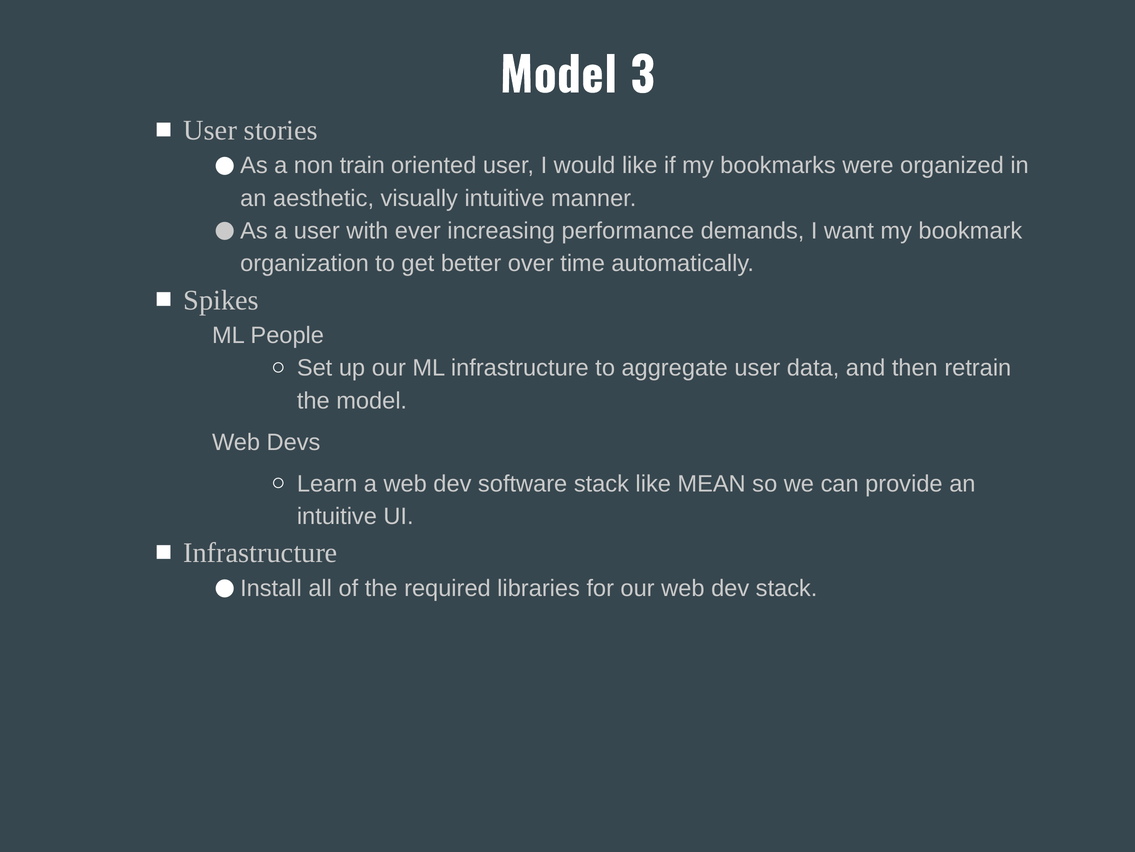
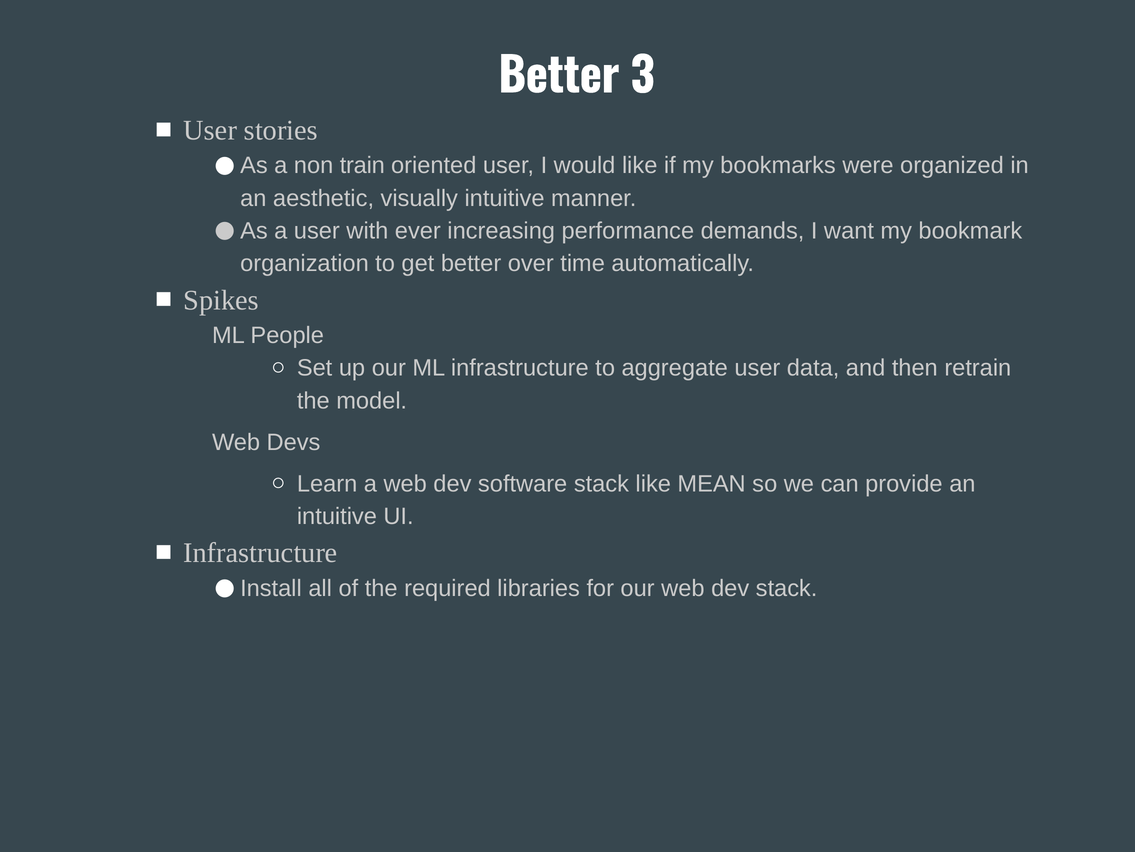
Model at (559, 77): Model -> Better
